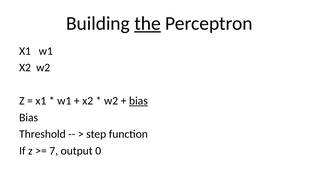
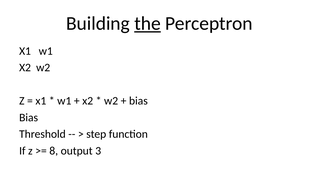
bias at (138, 101) underline: present -> none
7: 7 -> 8
0: 0 -> 3
